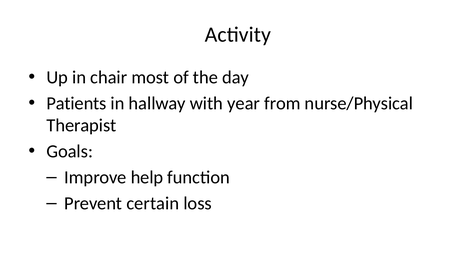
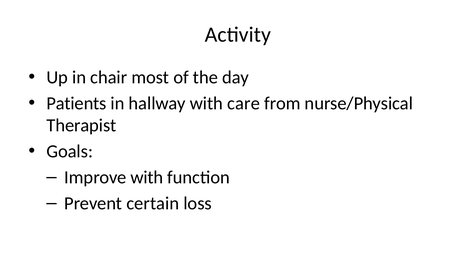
year: year -> care
Improve help: help -> with
